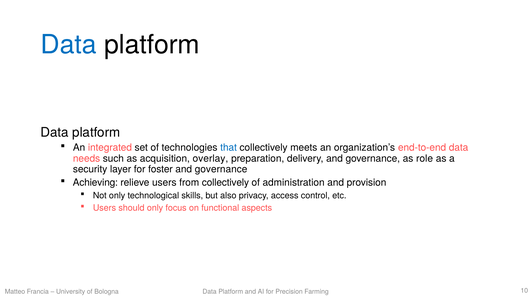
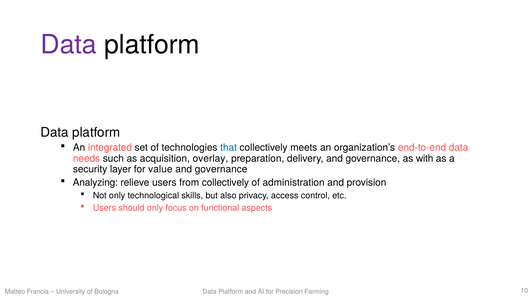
Data at (69, 45) colour: blue -> purple
role: role -> with
foster: foster -> value
Achieving: Achieving -> Analyzing
